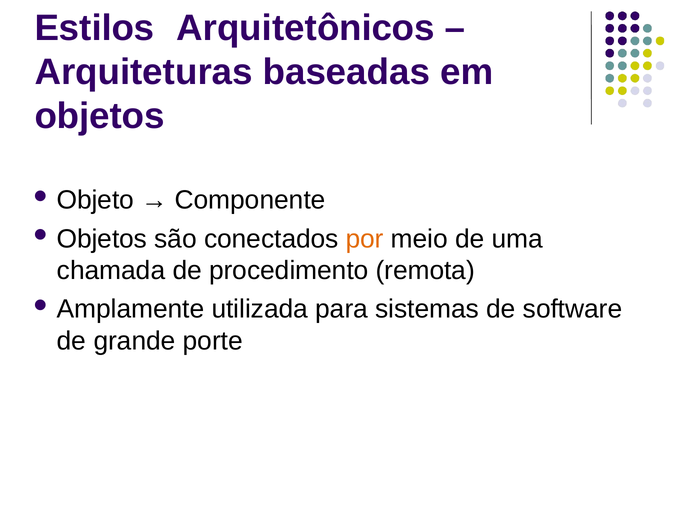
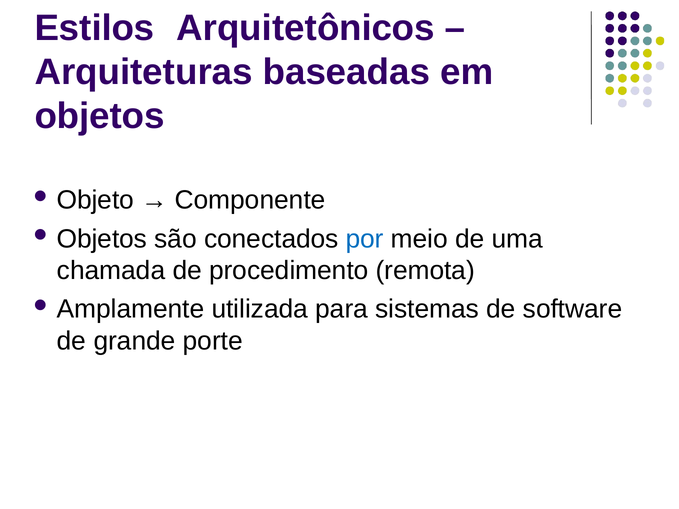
por colour: orange -> blue
